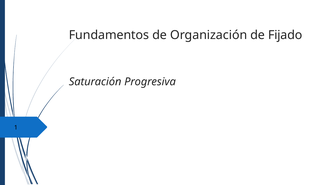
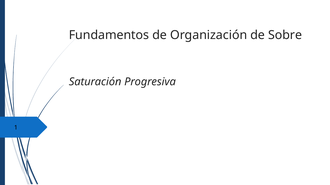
Fijado: Fijado -> Sobre
